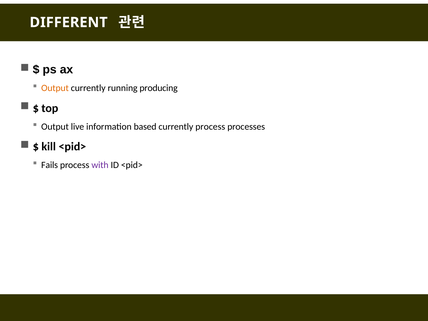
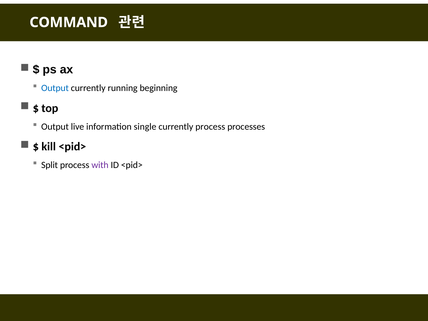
DIFFERENT: DIFFERENT -> COMMAND
Output at (55, 88) colour: orange -> blue
producing: producing -> beginning
based: based -> single
Fails: Fails -> Split
